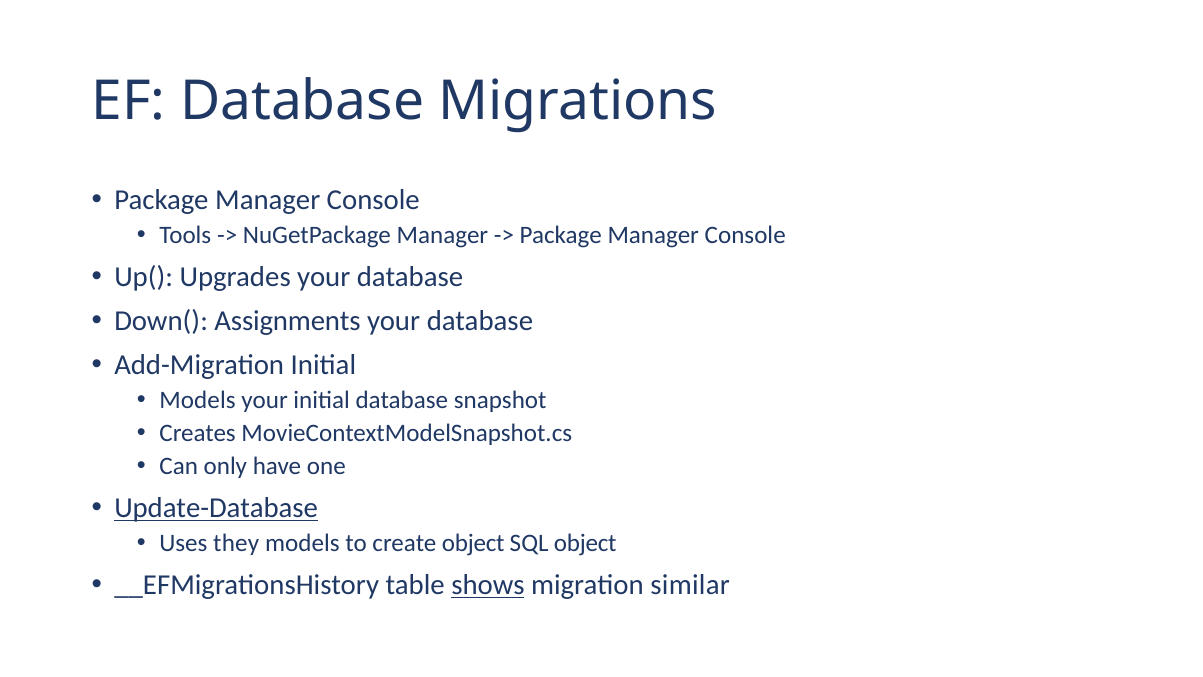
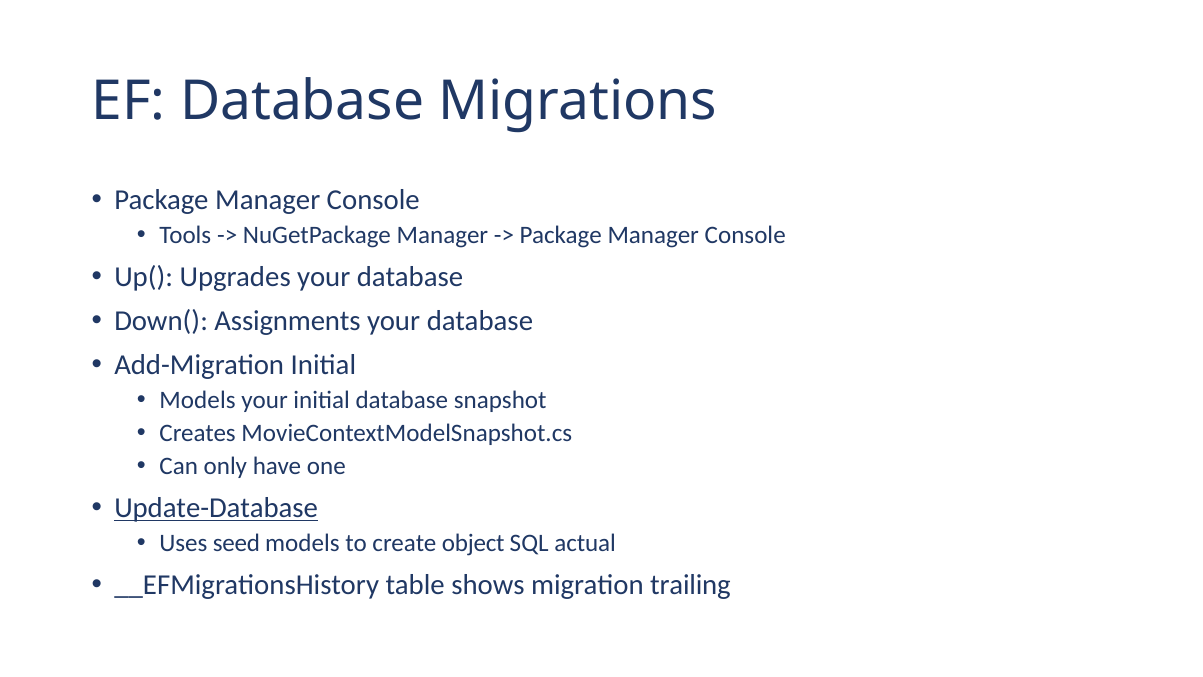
they: they -> seed
SQL object: object -> actual
shows underline: present -> none
similar: similar -> trailing
